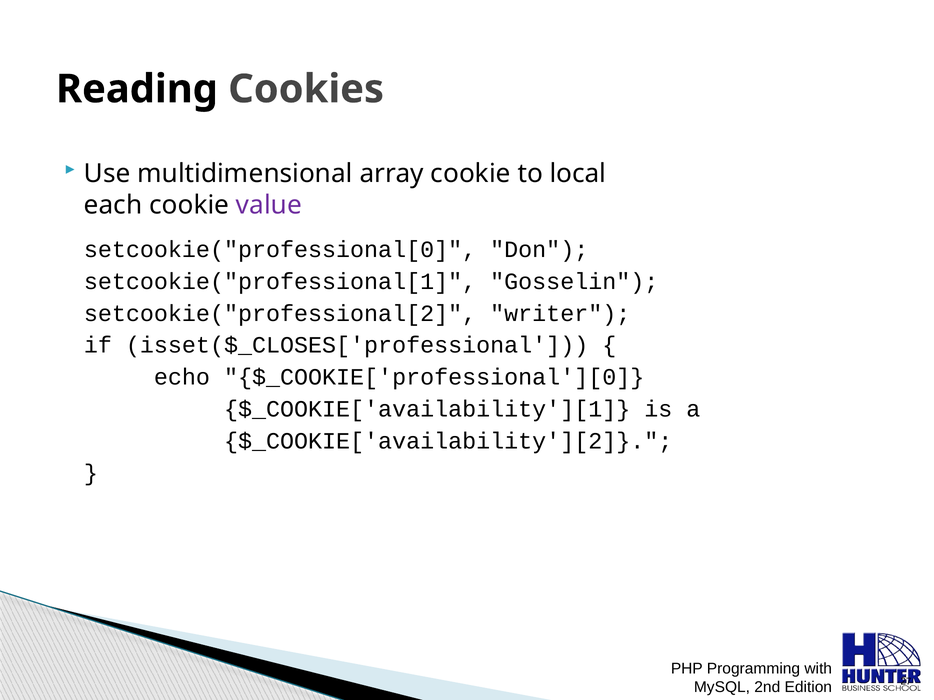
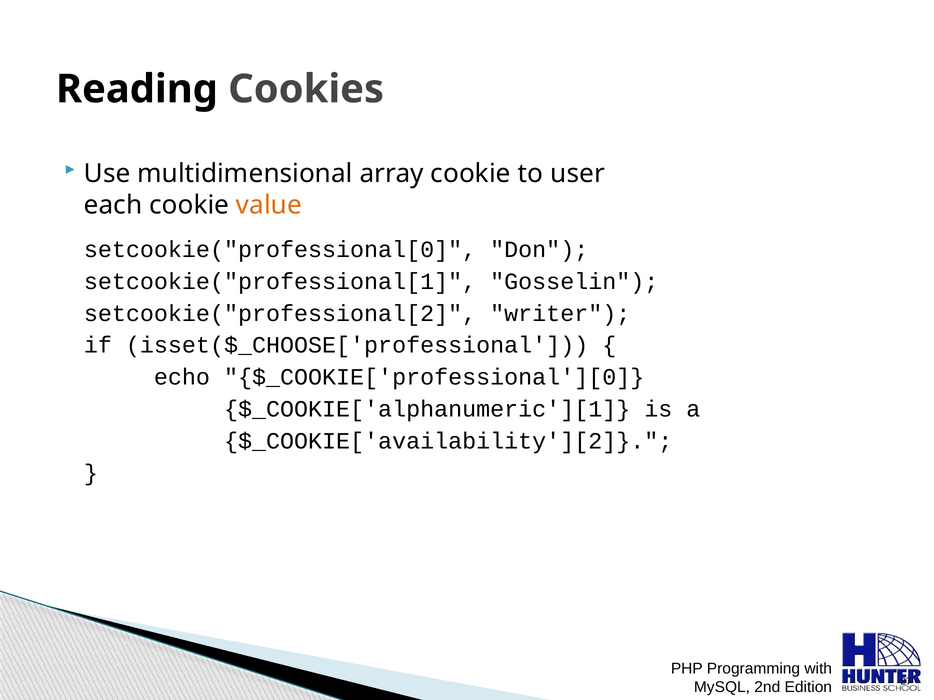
local: local -> user
value colour: purple -> orange
isset($_CLOSES['professional: isset($_CLOSES['professional -> isset($_CHOOSE['professional
$_COOKIE['availability'][1: $_COOKIE['availability'][1 -> $_COOKIE['alphanumeric'][1
